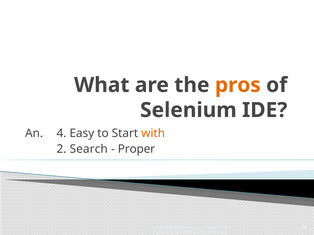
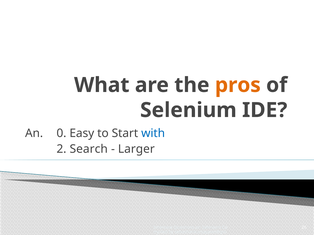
4: 4 -> 0
with colour: orange -> blue
Proper: Proper -> Larger
